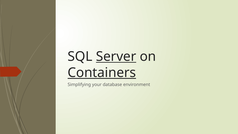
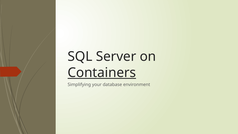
Server underline: present -> none
